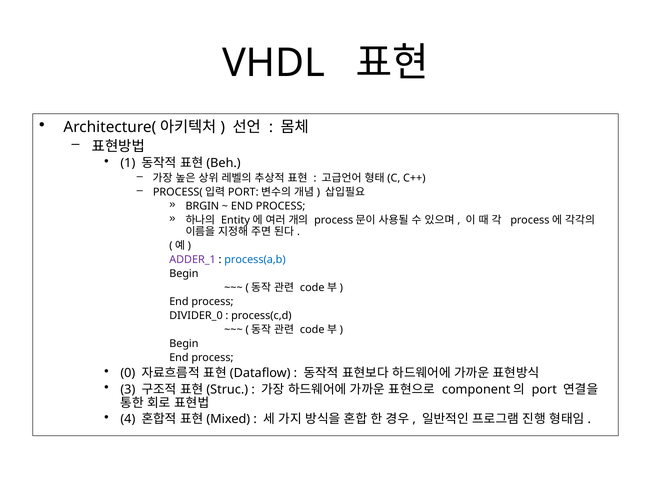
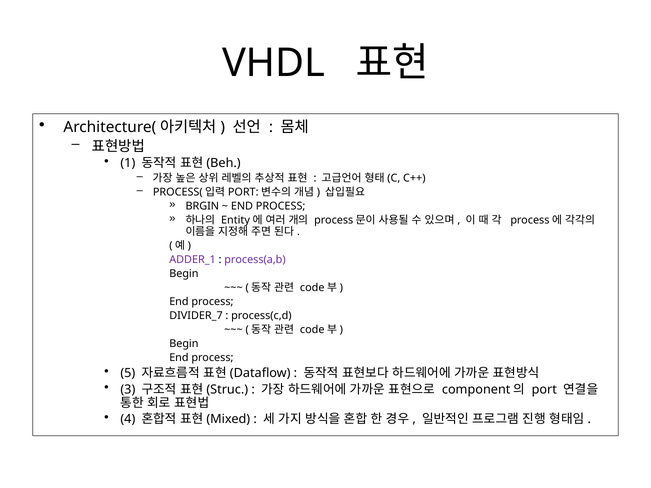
process(a,b colour: blue -> purple
DIVIDER_0: DIVIDER_0 -> DIVIDER_7
0: 0 -> 5
